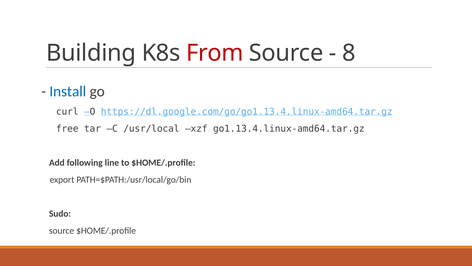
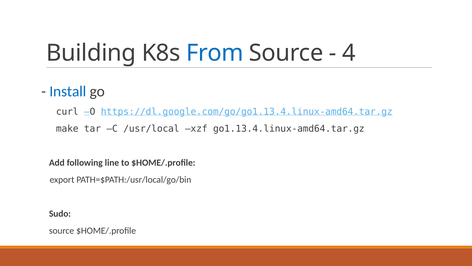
From colour: red -> blue
8: 8 -> 4
free: free -> make
